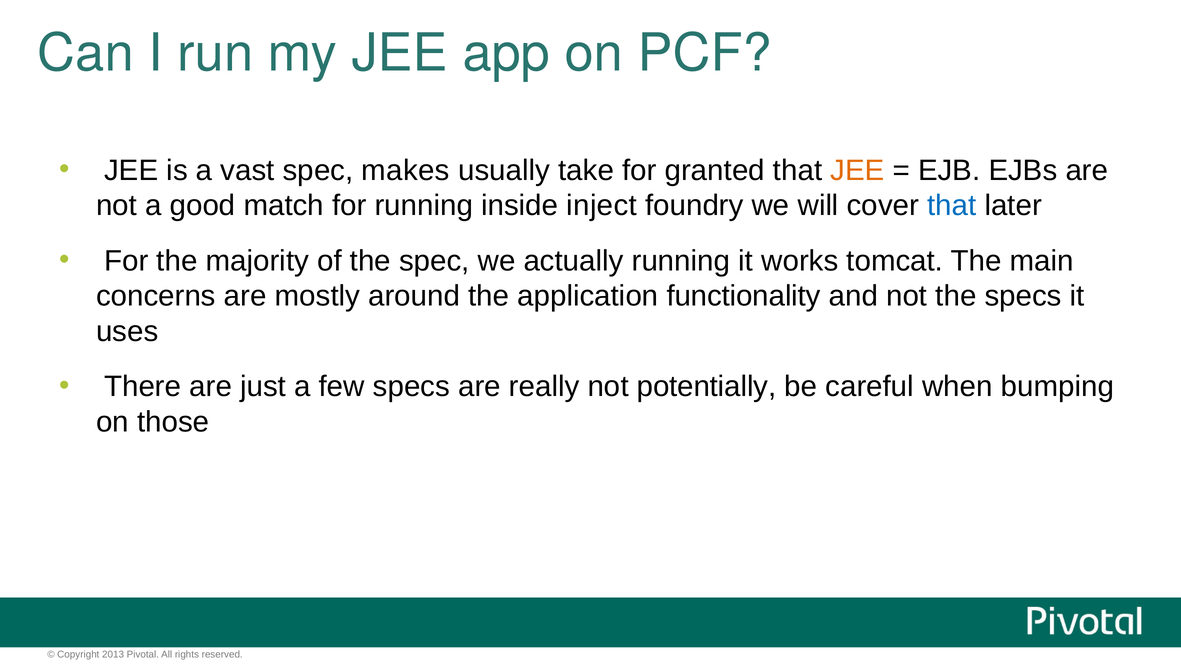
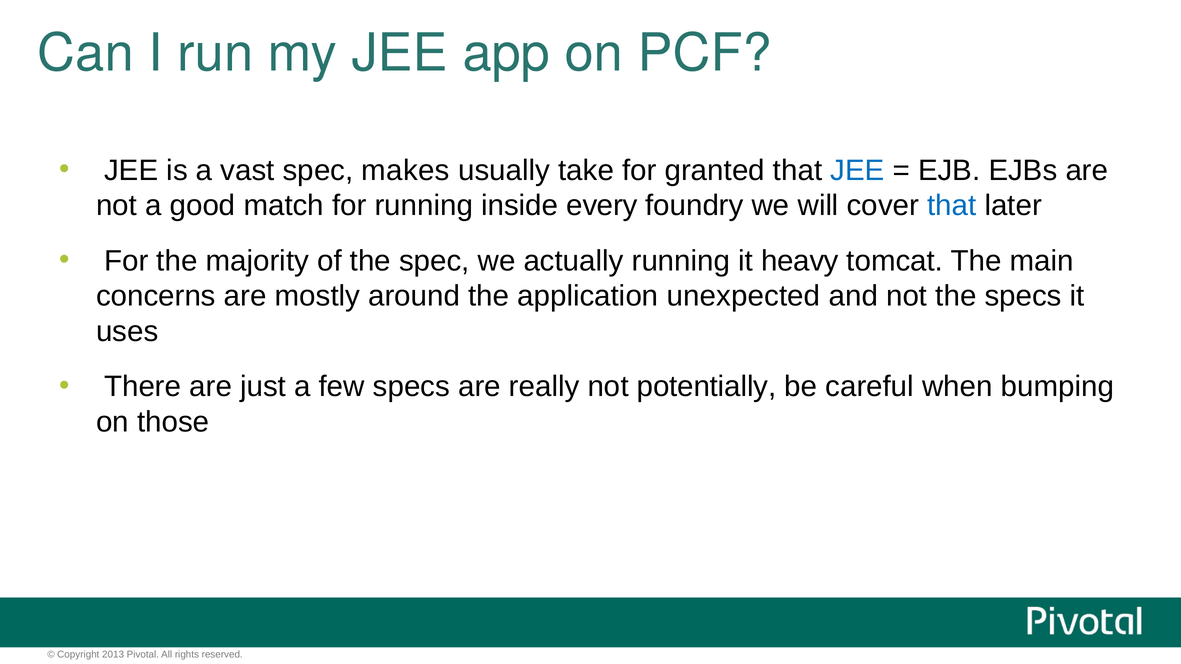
JEE at (857, 170) colour: orange -> blue
inject: inject -> every
works: works -> heavy
functionality: functionality -> unexpected
